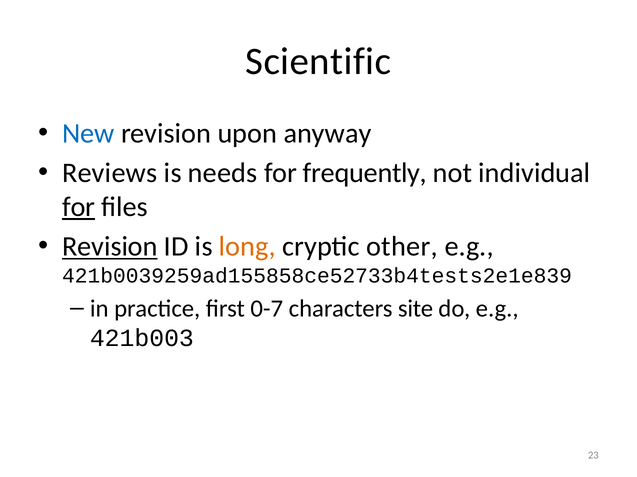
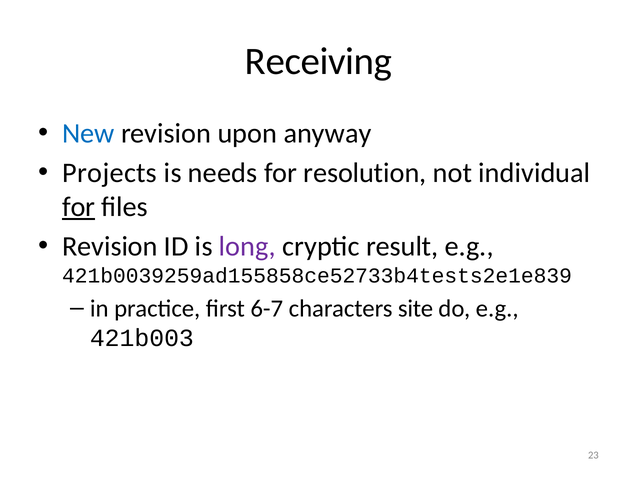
Scientific: Scientific -> Receiving
Reviews: Reviews -> Projects
frequently: frequently -> resolution
Revision at (110, 247) underline: present -> none
long colour: orange -> purple
other: other -> result
0-7: 0-7 -> 6-7
